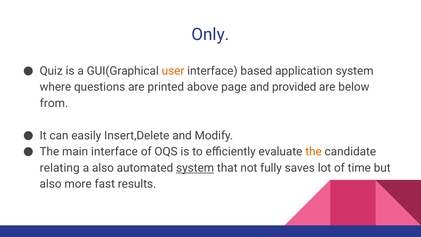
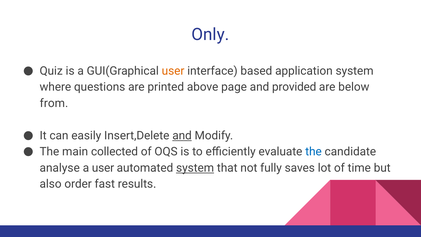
and at (182, 135) underline: none -> present
main interface: interface -> collected
the at (314, 152) colour: orange -> blue
relating: relating -> analyse
a also: also -> user
more: more -> order
